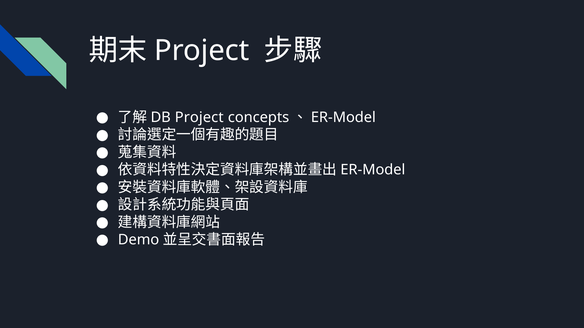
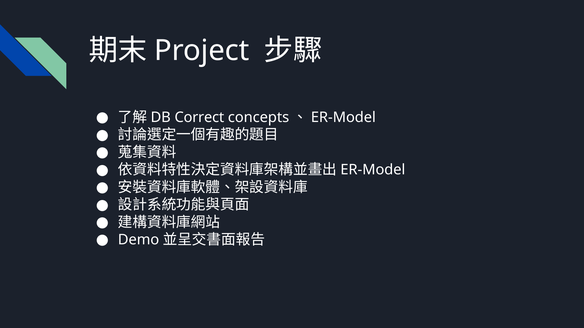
Project at (199, 117): Project -> Correct
